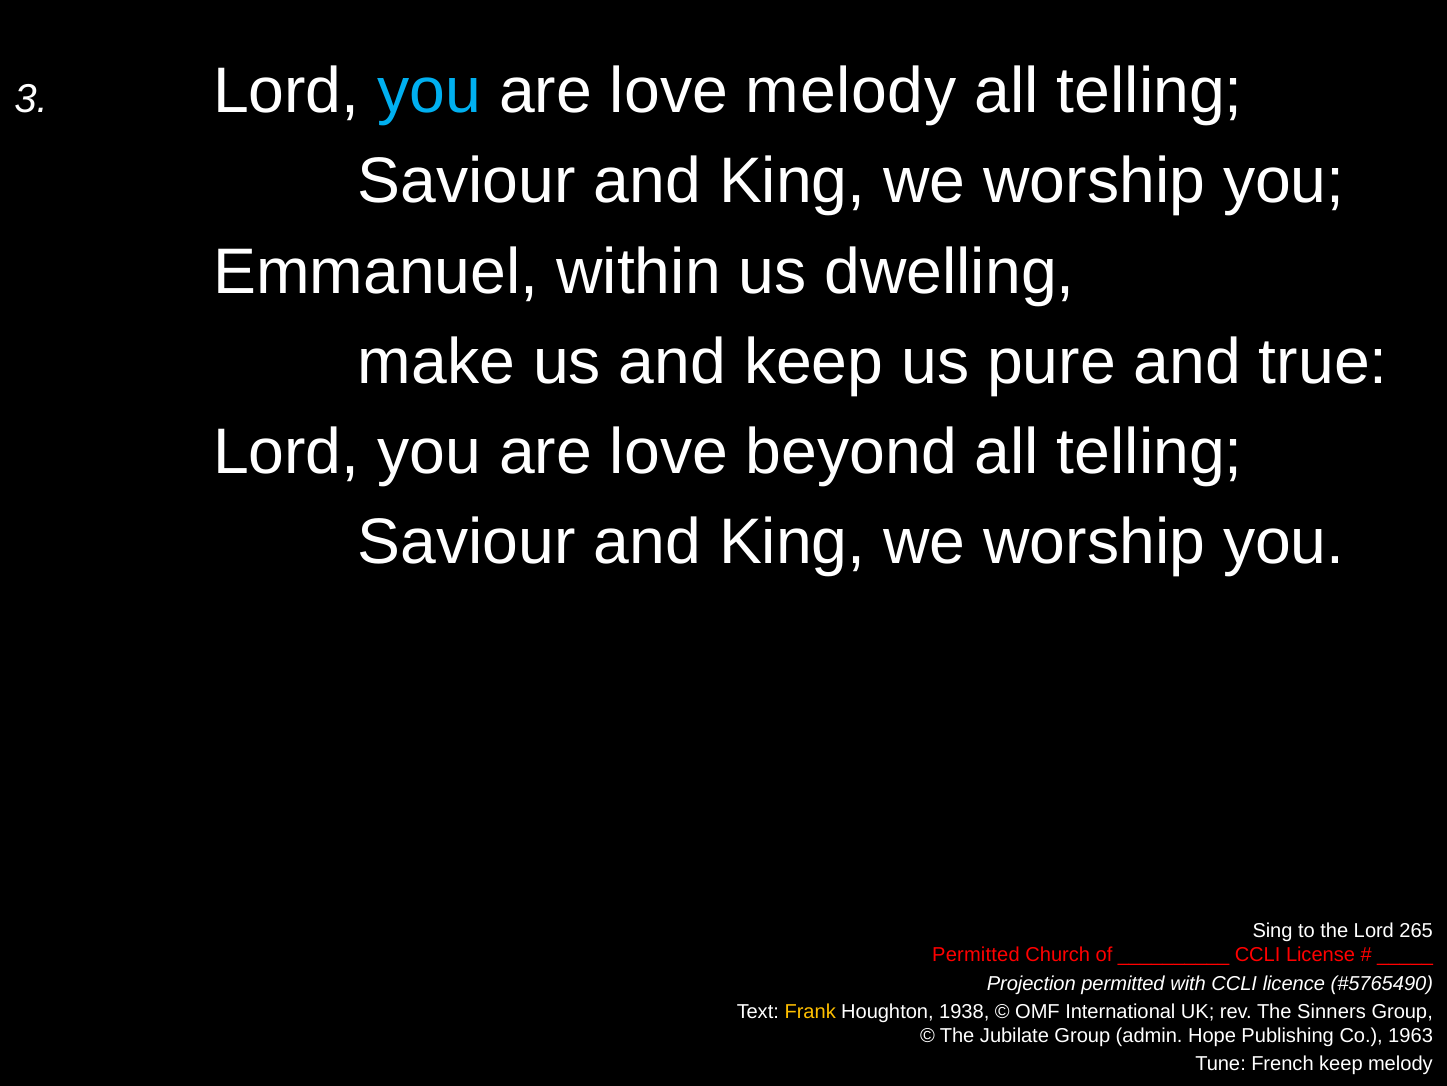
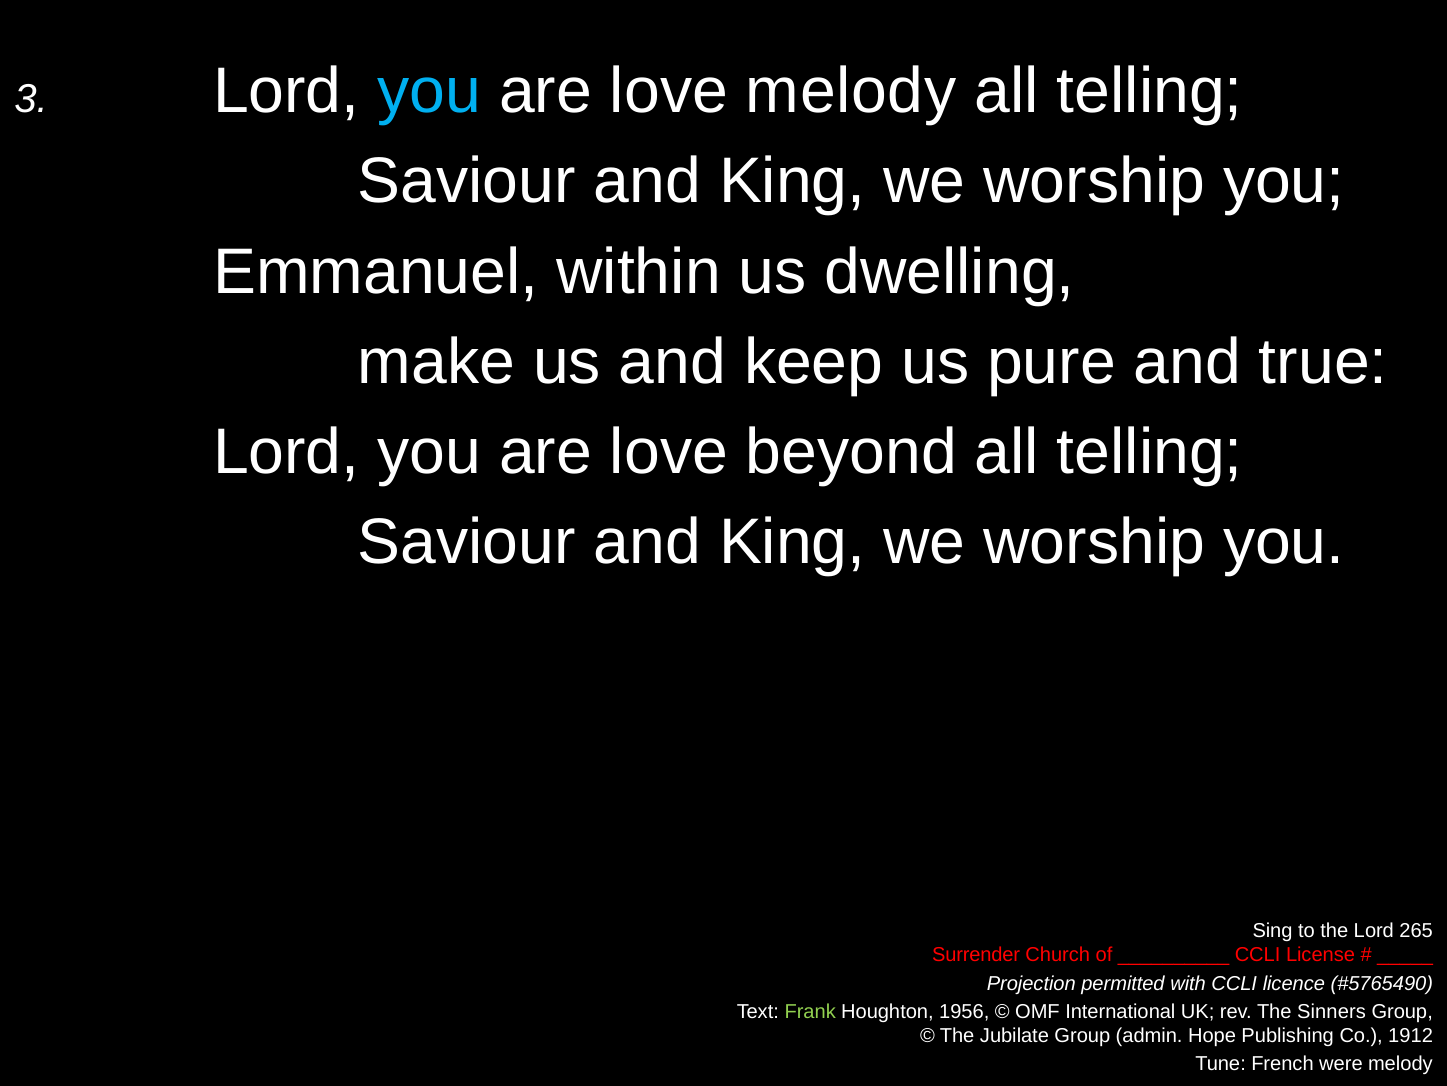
Permitted at (976, 955): Permitted -> Surrender
Frank colour: yellow -> light green
1938: 1938 -> 1956
1963: 1963 -> 1912
French keep: keep -> were
